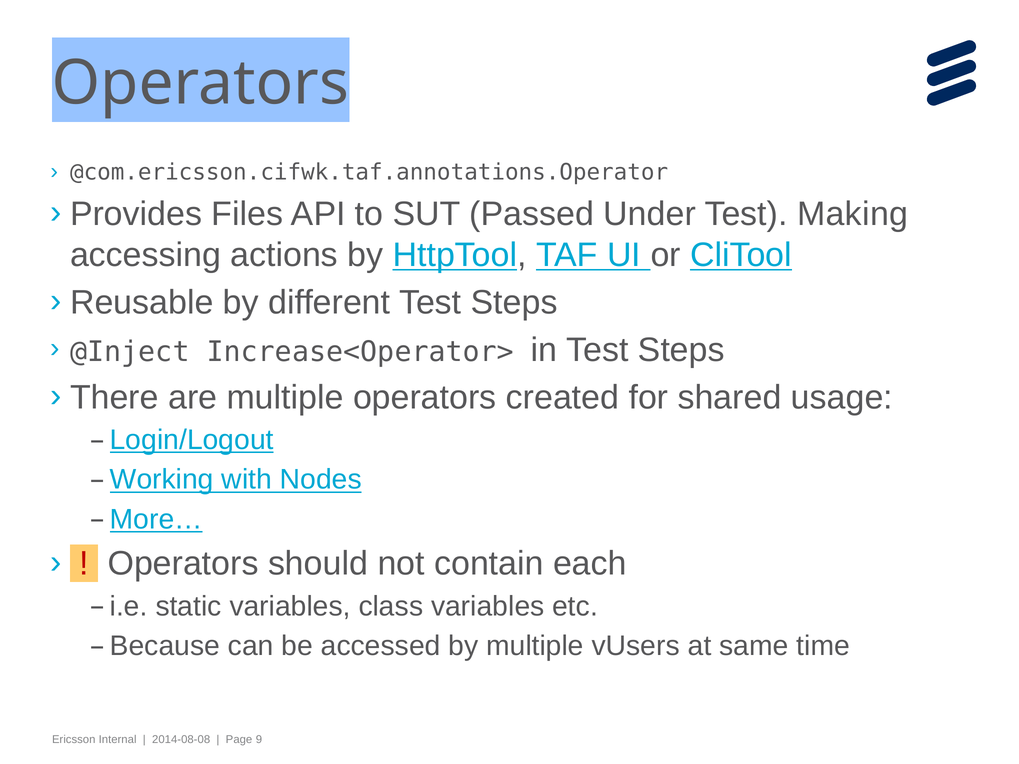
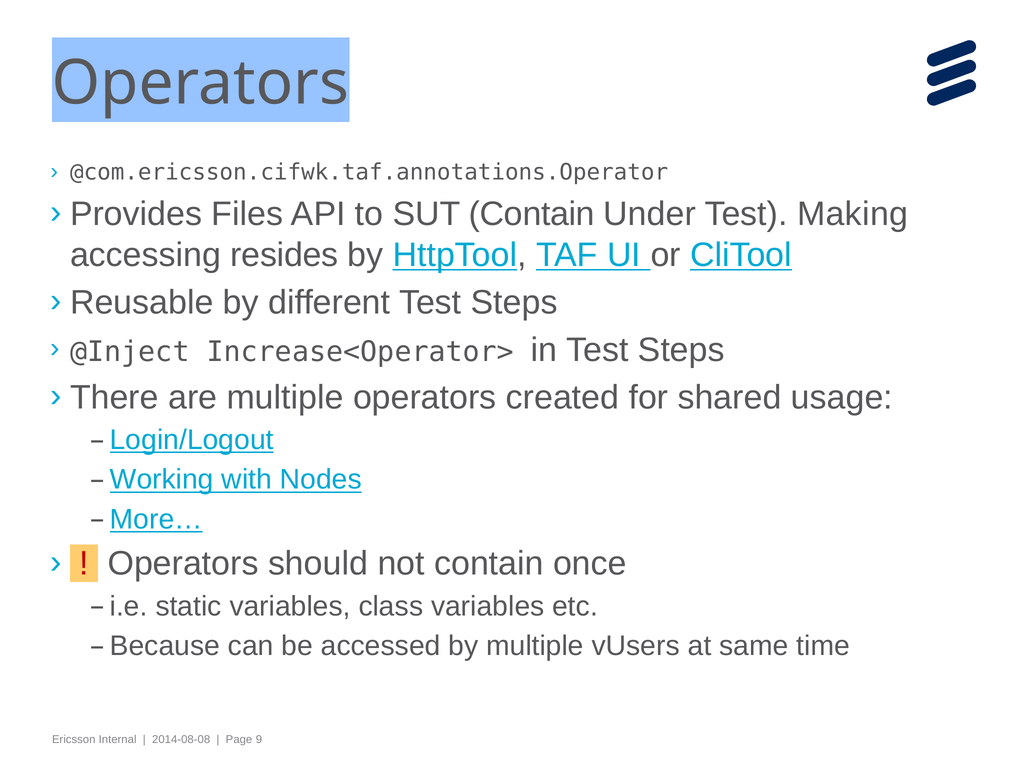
SUT Passed: Passed -> Contain
actions: actions -> resides
each: each -> once
